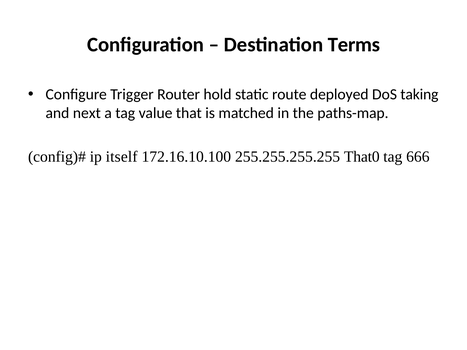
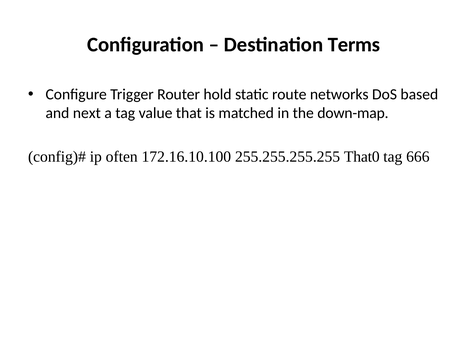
deployed: deployed -> networks
taking: taking -> based
paths-map: paths-map -> down-map
itself: itself -> often
